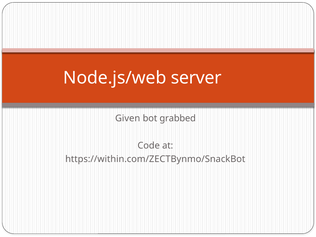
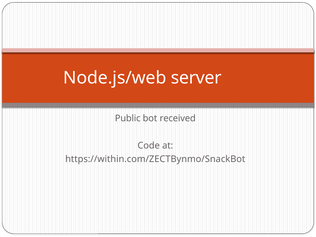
Given: Given -> Public
grabbed: grabbed -> received
